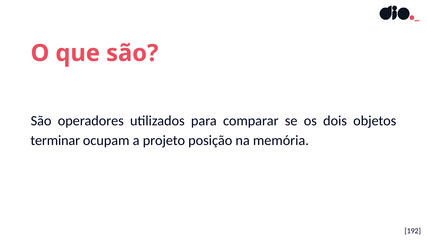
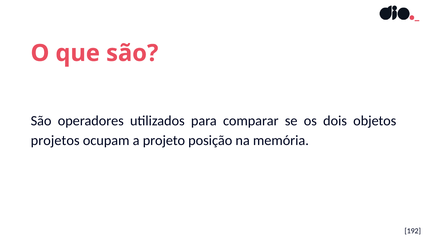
terminar: terminar -> projetos
